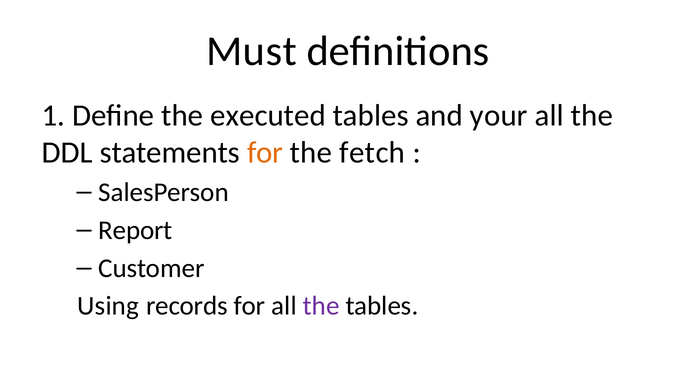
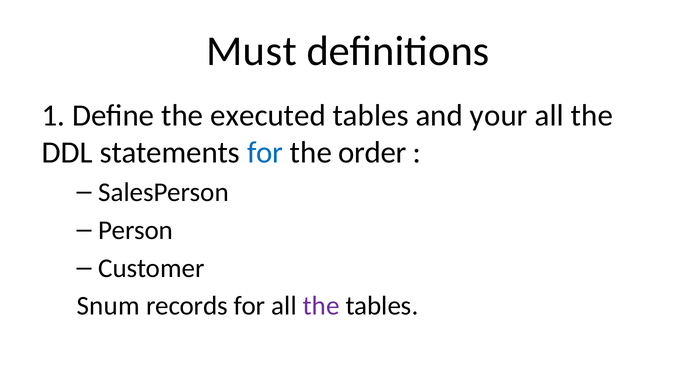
for at (265, 153) colour: orange -> blue
fetch: fetch -> order
Report: Report -> Person
Using: Using -> Snum
